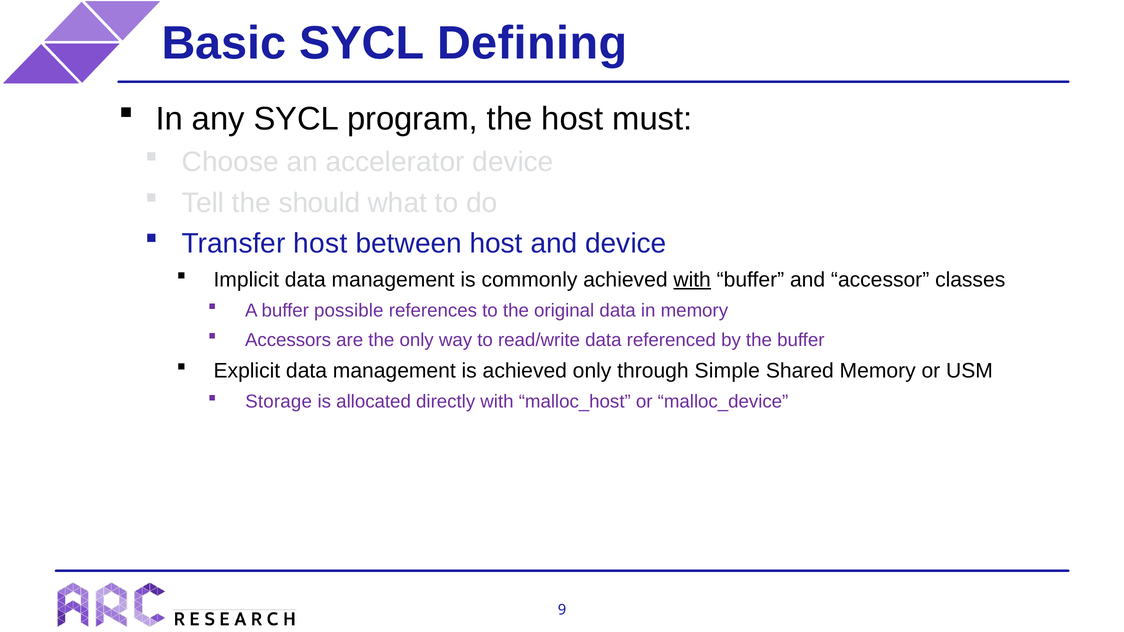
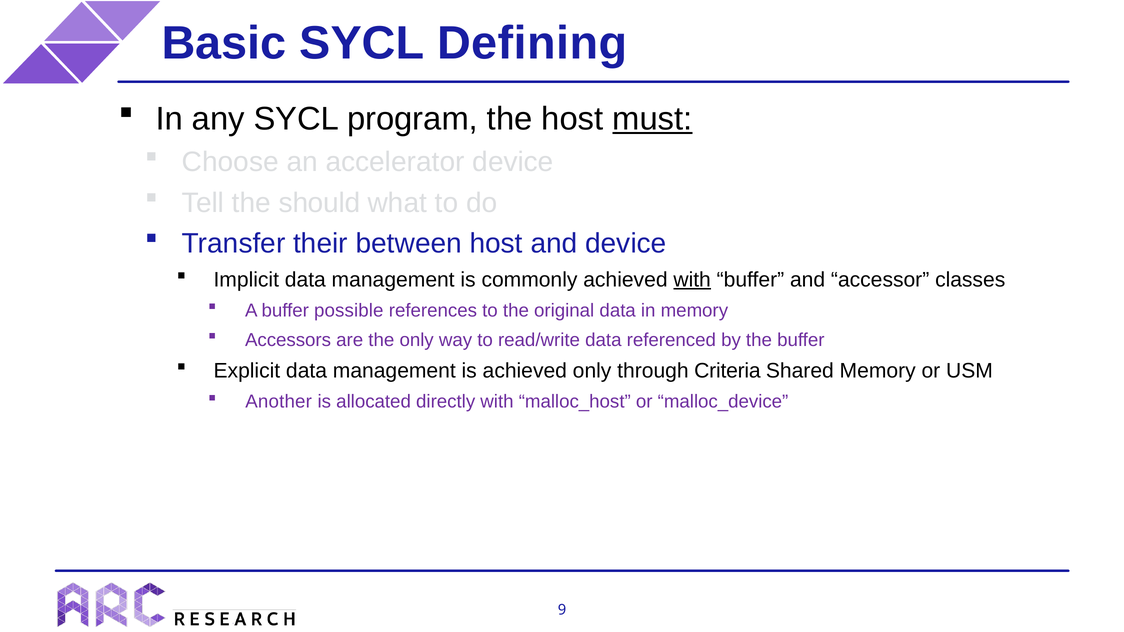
must underline: none -> present
Transfer host: host -> their
Simple: Simple -> Criteria
Storage: Storage -> Another
